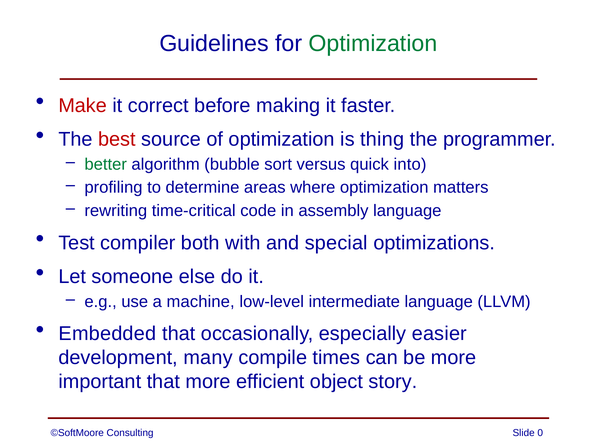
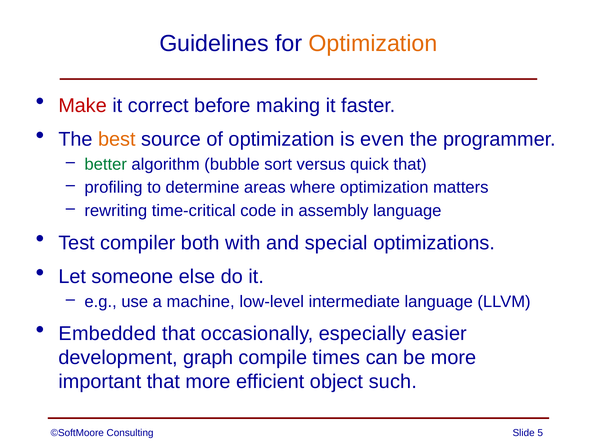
Optimization at (373, 43) colour: green -> orange
best colour: red -> orange
thing: thing -> even
quick into: into -> that
many: many -> graph
story: story -> such
0: 0 -> 5
